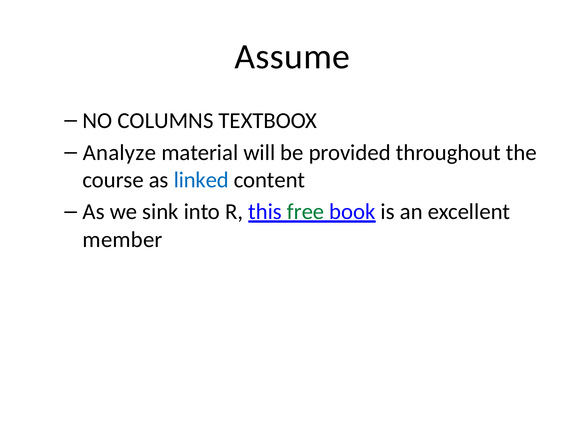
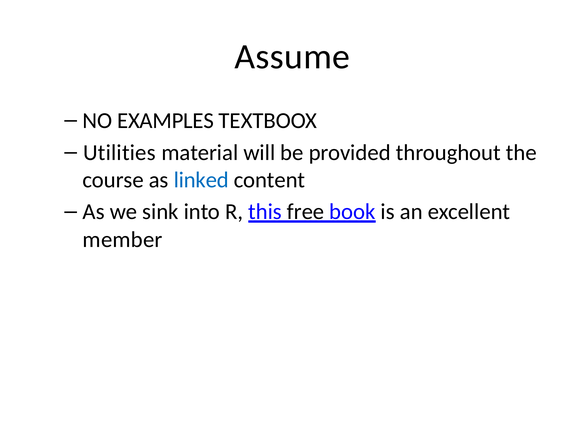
COLUMNS: COLUMNS -> EXAMPLES
Analyze: Analyze -> Utilities
free colour: green -> black
